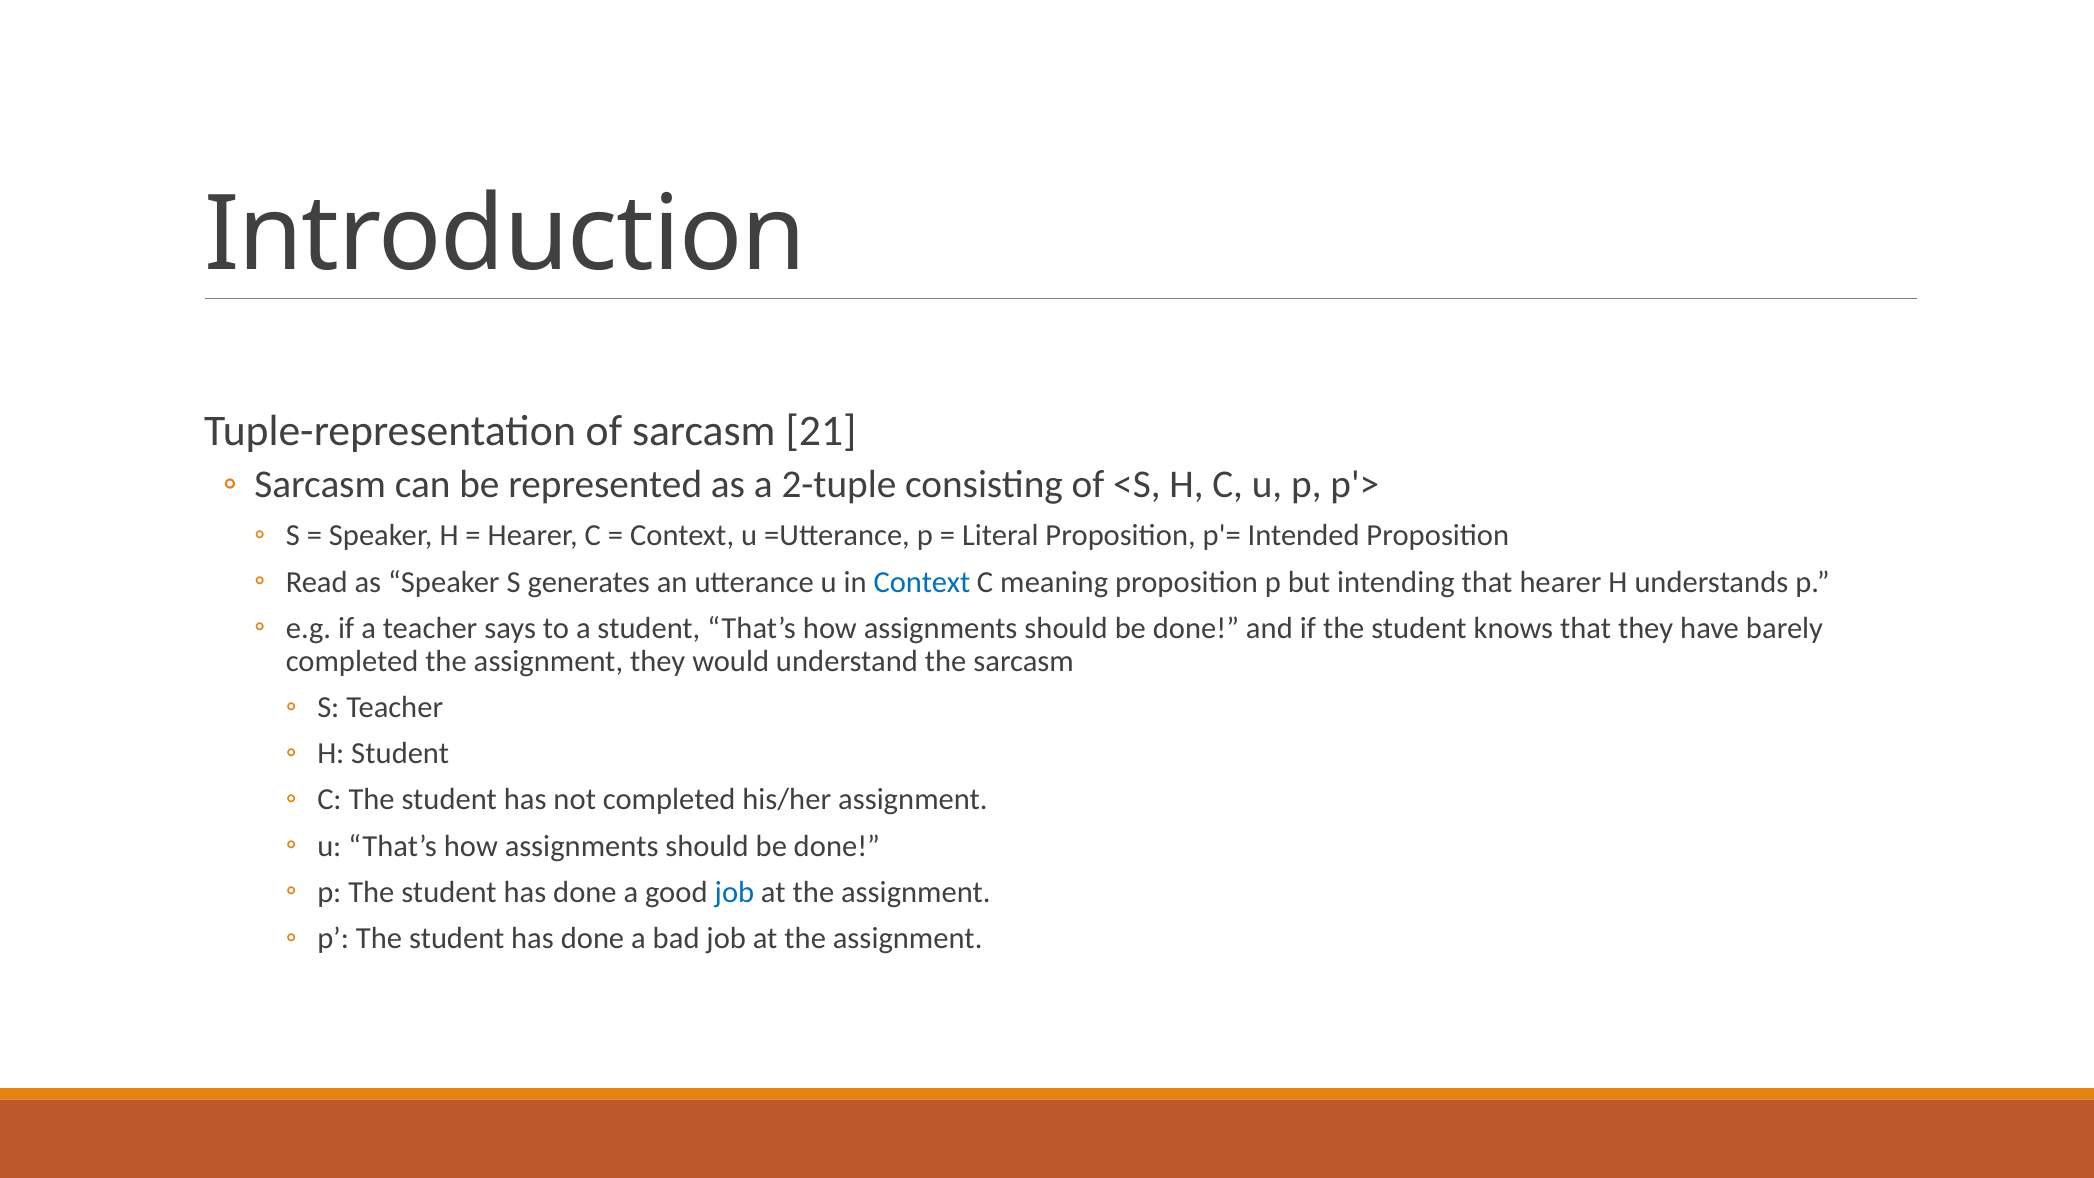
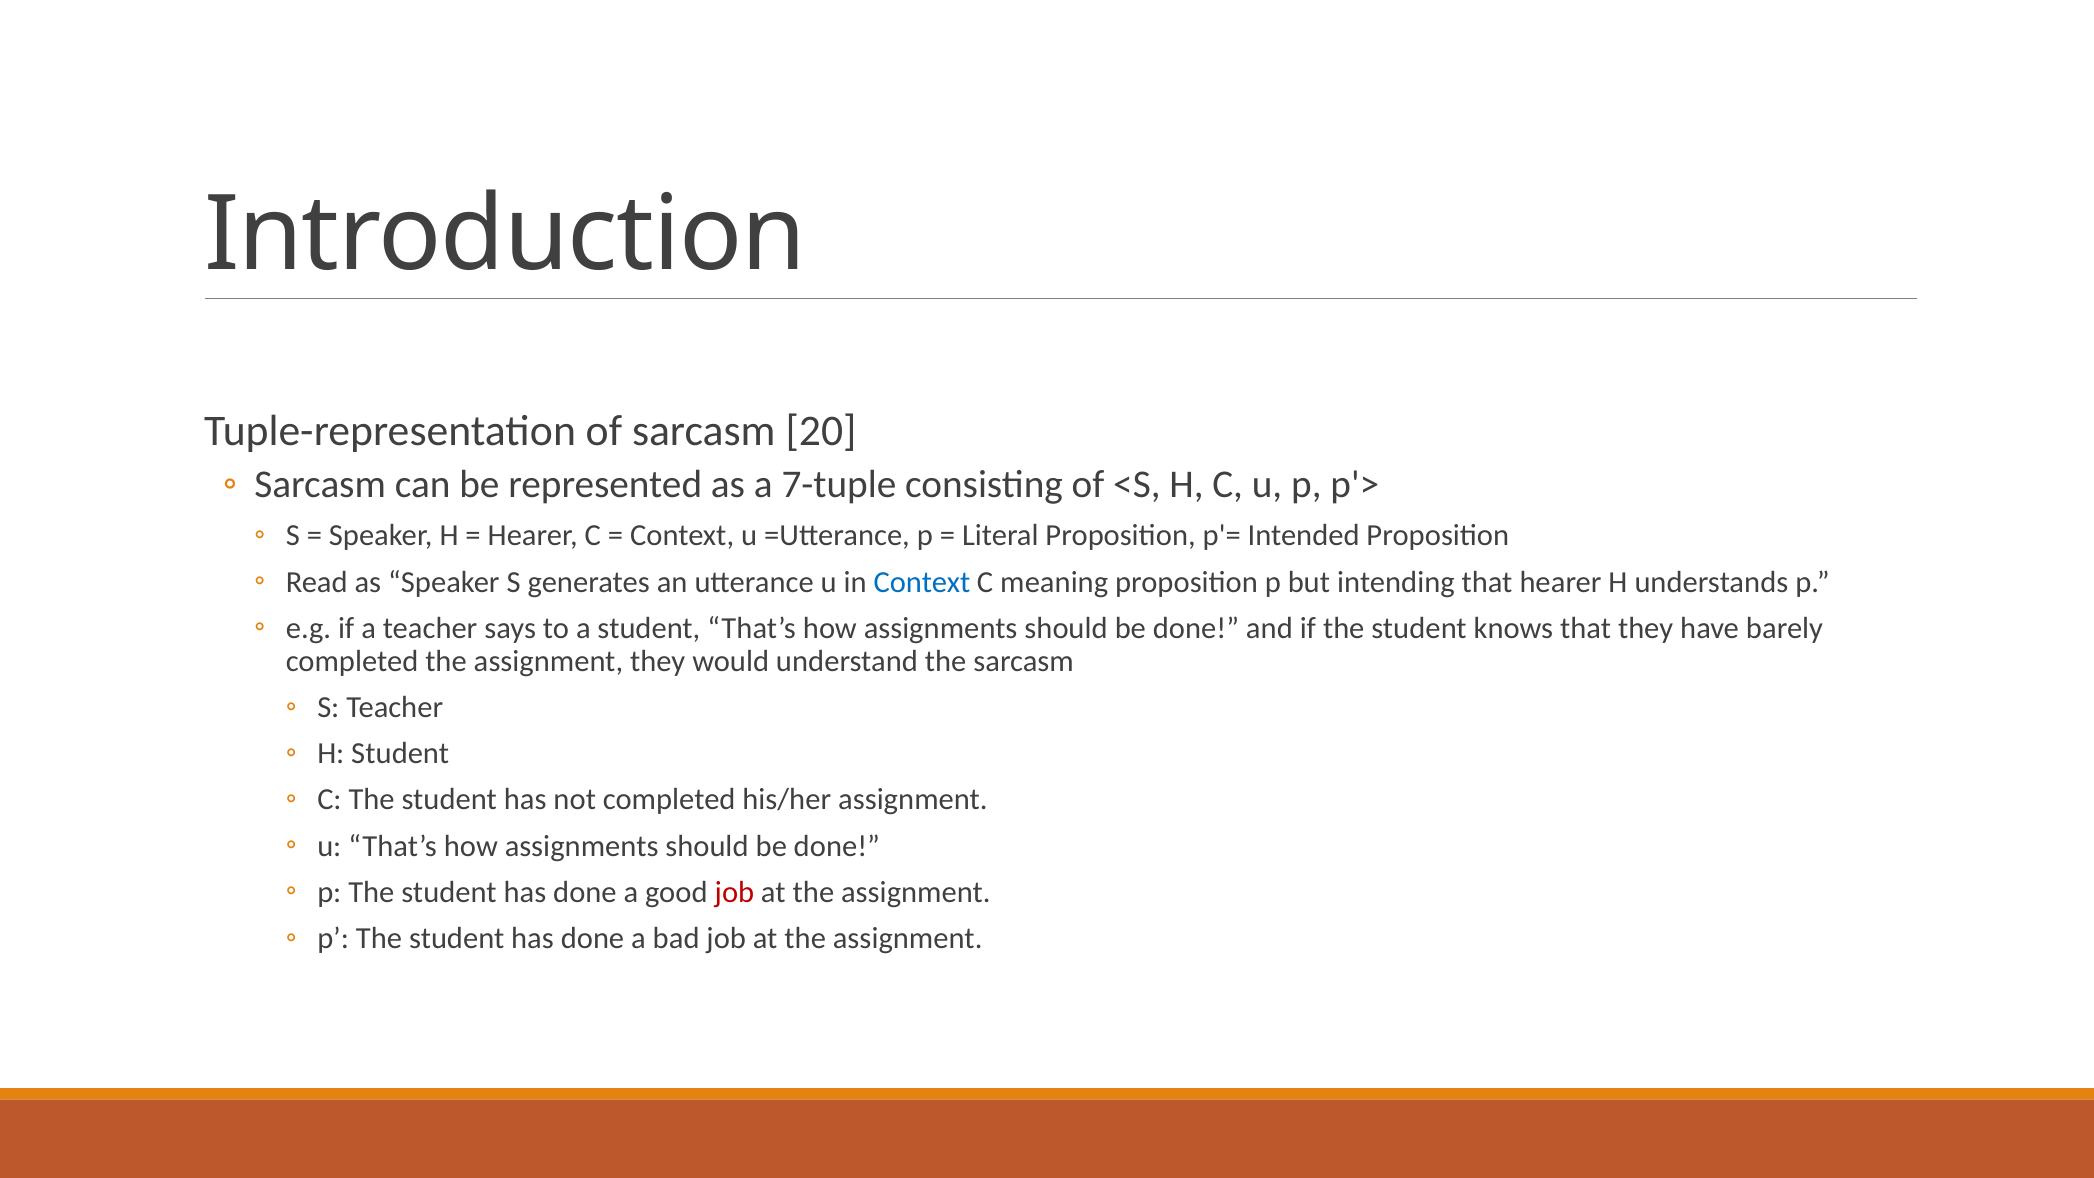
21: 21 -> 20
2-tuple: 2-tuple -> 7-tuple
job at (734, 892) colour: blue -> red
